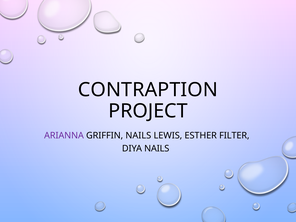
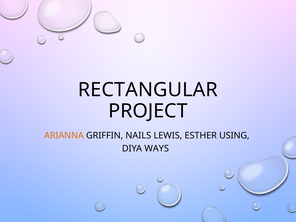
CONTRAPTION: CONTRAPTION -> RECTANGULAR
ARIANNA colour: purple -> orange
FILTER: FILTER -> USING
DIYA NAILS: NAILS -> WAYS
